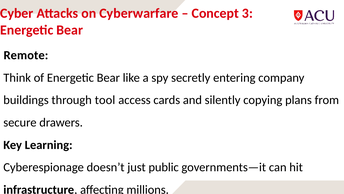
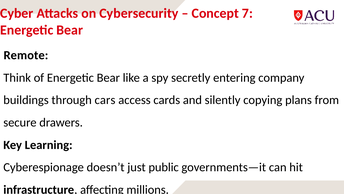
Cyberwarfare: Cyberwarfare -> Cybersecurity
3: 3 -> 7
tool: tool -> cars
